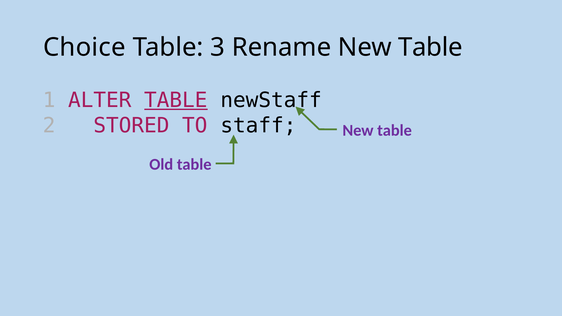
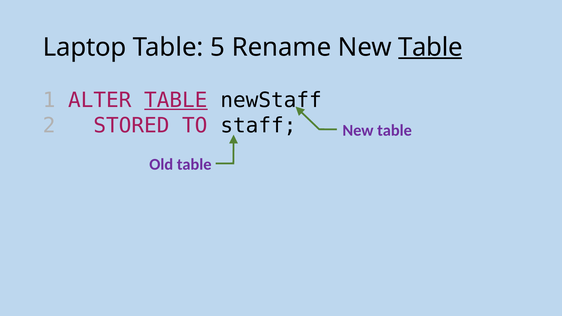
Choice: Choice -> Laptop
3: 3 -> 5
Table at (430, 47) underline: none -> present
